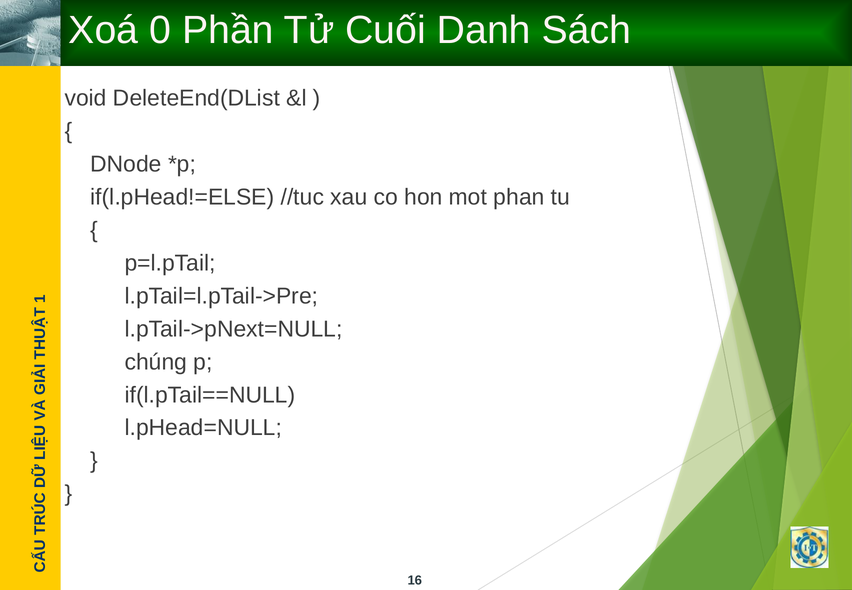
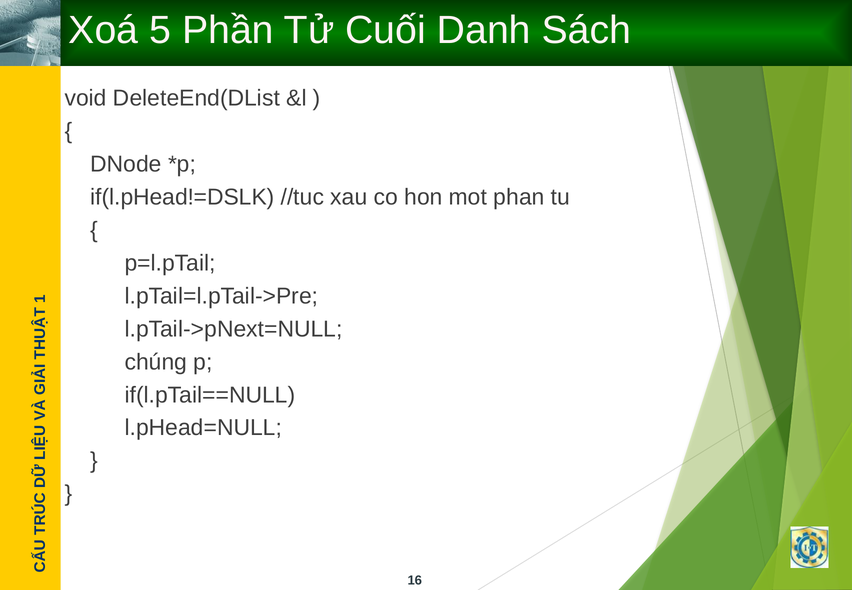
0: 0 -> 5
if(l.pHead!=ELSE: if(l.pHead!=ELSE -> if(l.pHead!=DSLK
